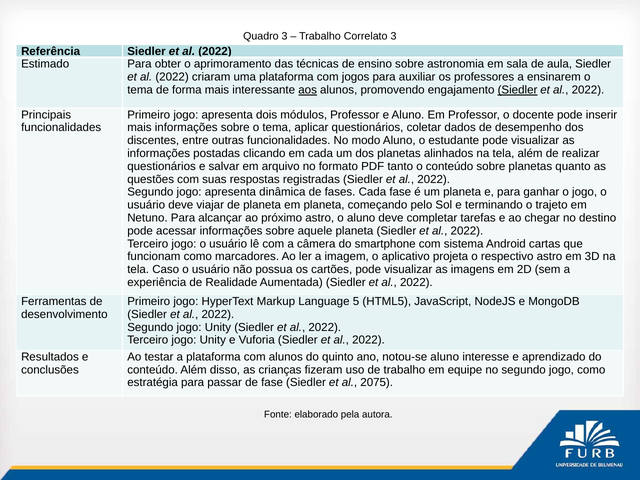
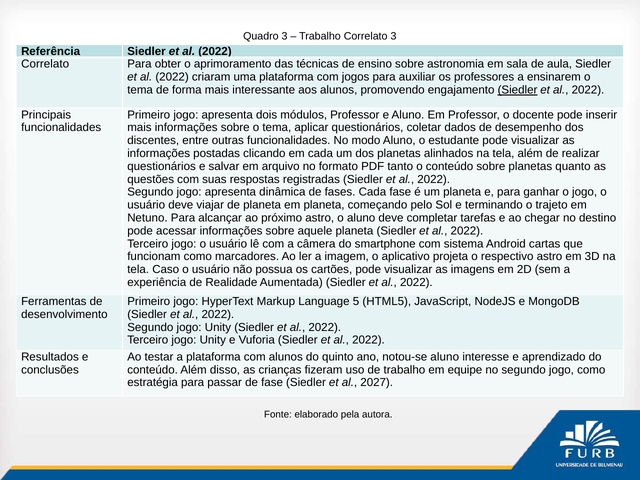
Estimado at (45, 64): Estimado -> Correlato
aos underline: present -> none
2075: 2075 -> 2027
